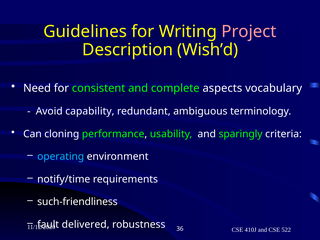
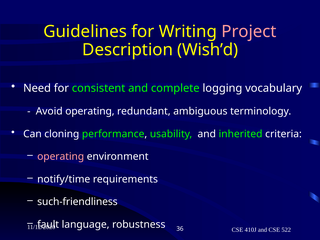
aspects: aspects -> logging
Avoid capability: capability -> operating
sparingly: sparingly -> inherited
operating at (61, 157) colour: light blue -> pink
delivered: delivered -> language
